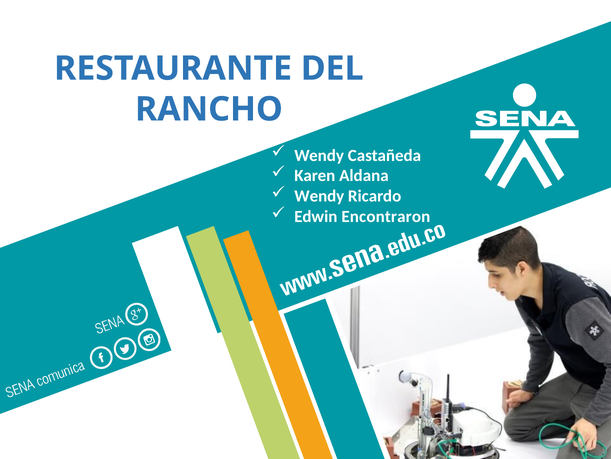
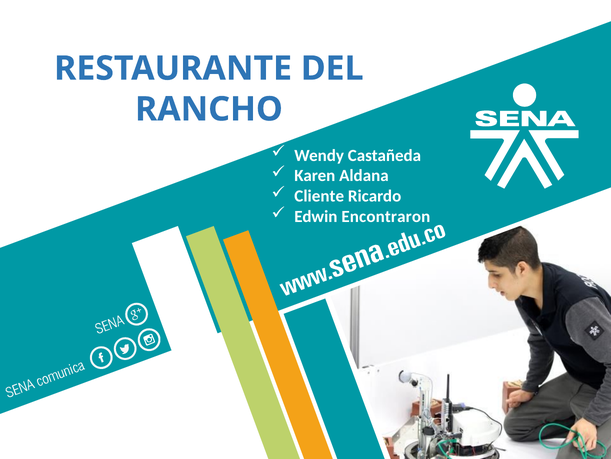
Wendy at (319, 196): Wendy -> Cliente
